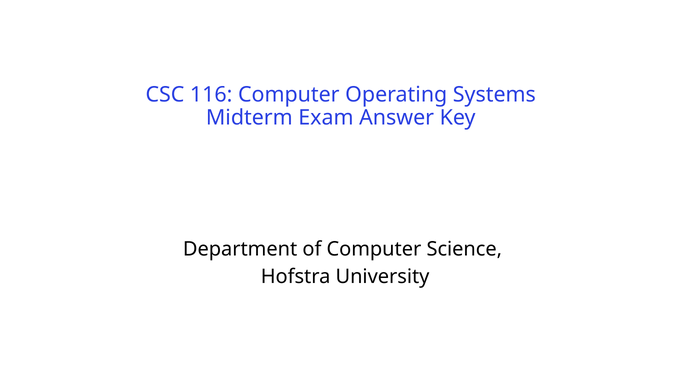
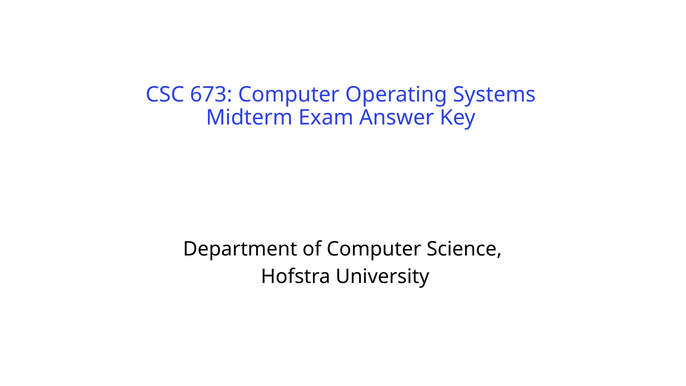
116: 116 -> 673
